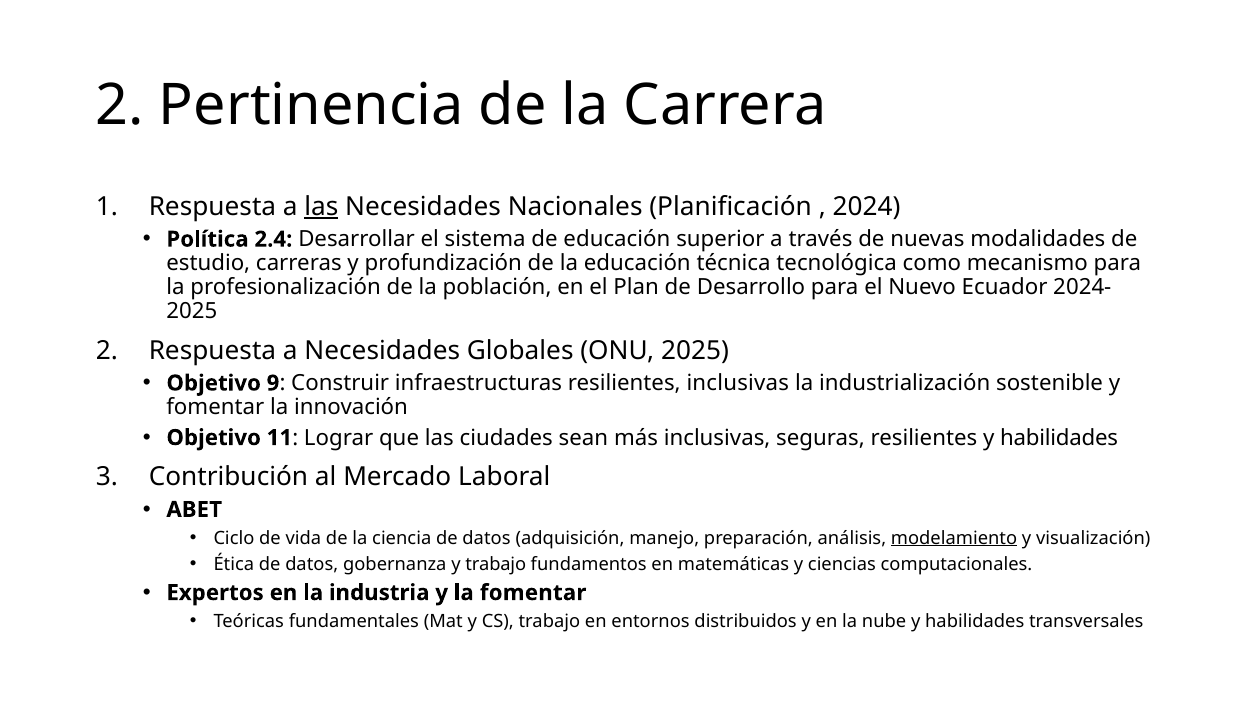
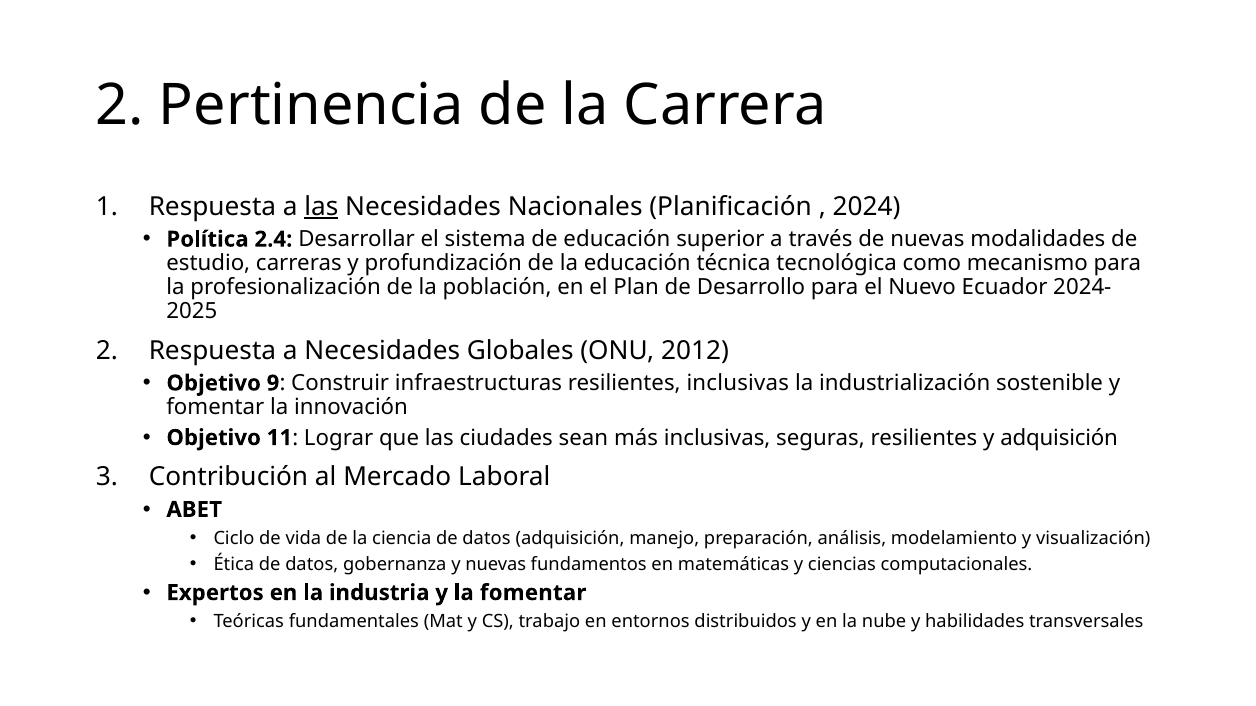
ONU 2025: 2025 -> 2012
resilientes y habilidades: habilidades -> adquisición
modelamiento underline: present -> none
y trabajo: trabajo -> nuevas
